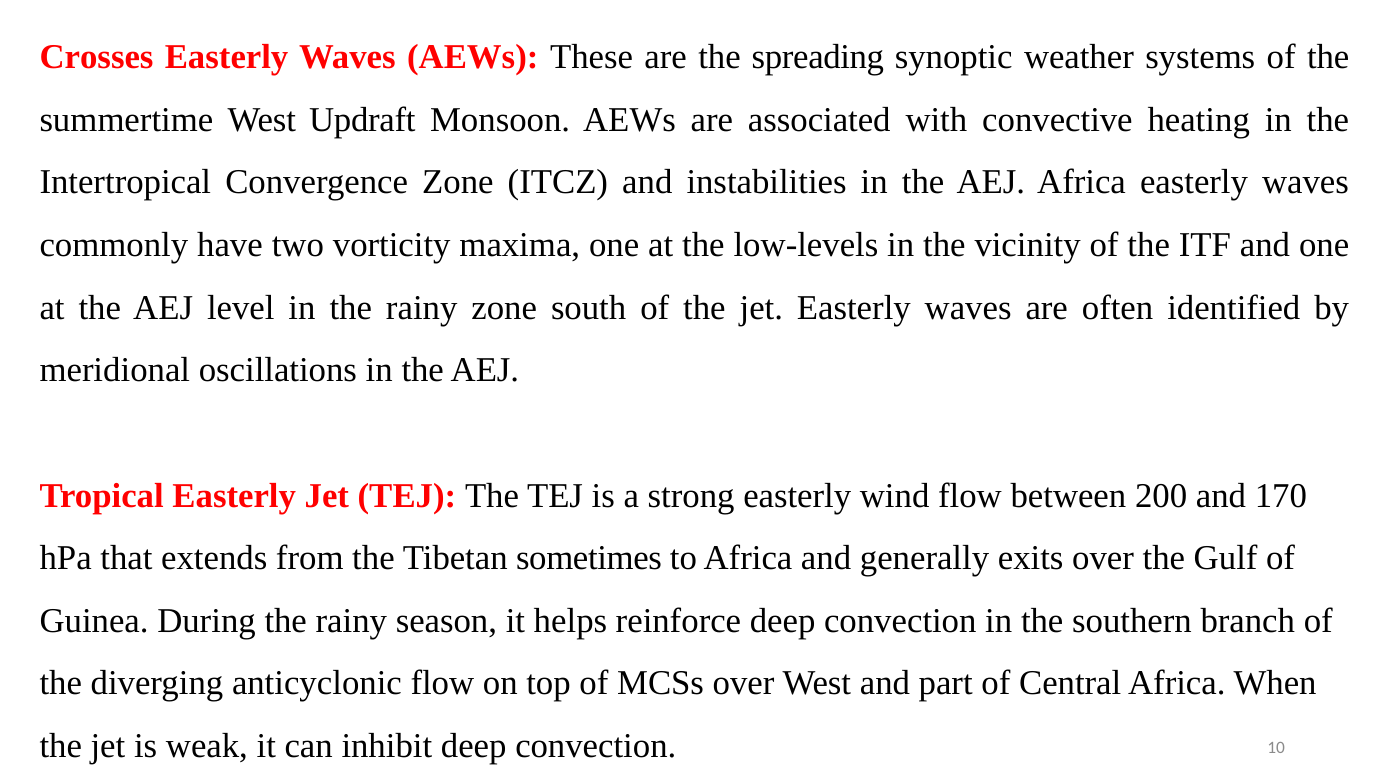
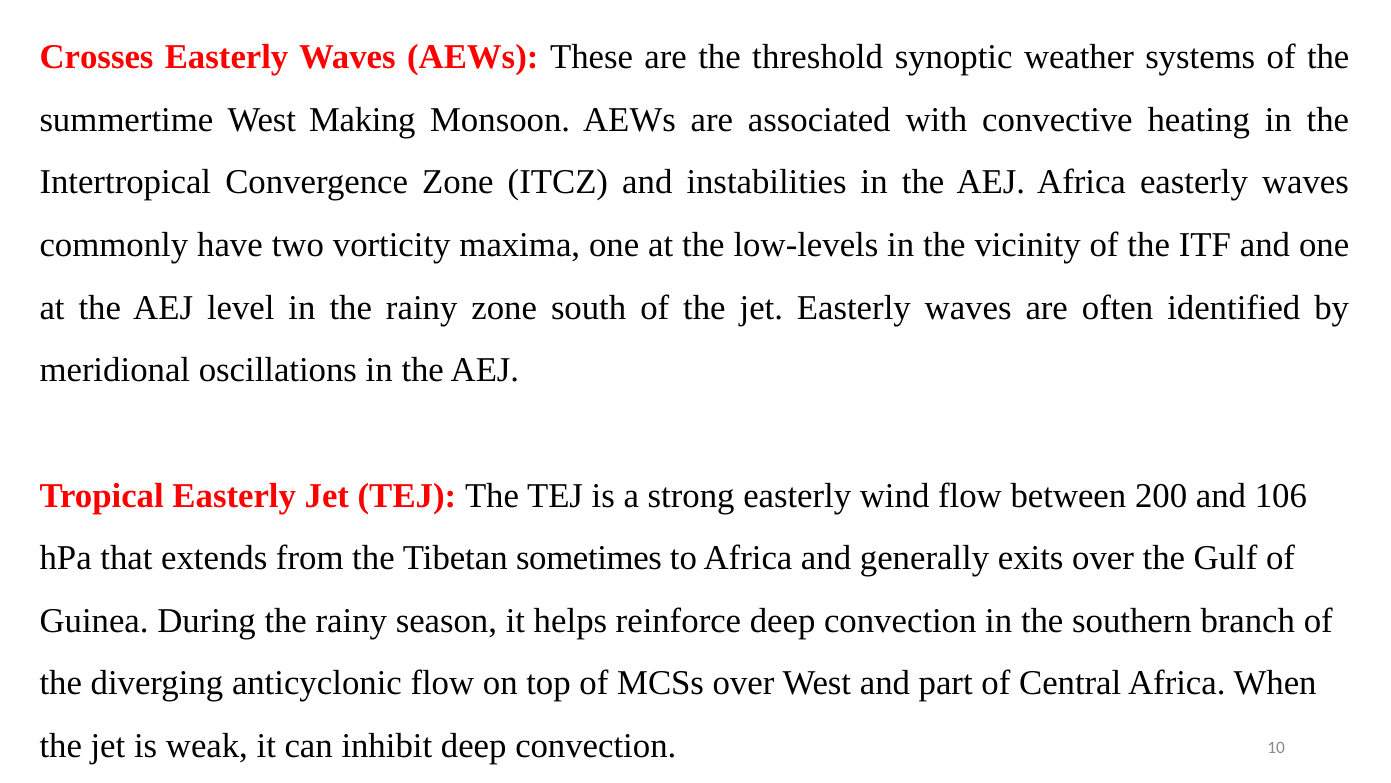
spreading: spreading -> threshold
Updraft: Updraft -> Making
170: 170 -> 106
